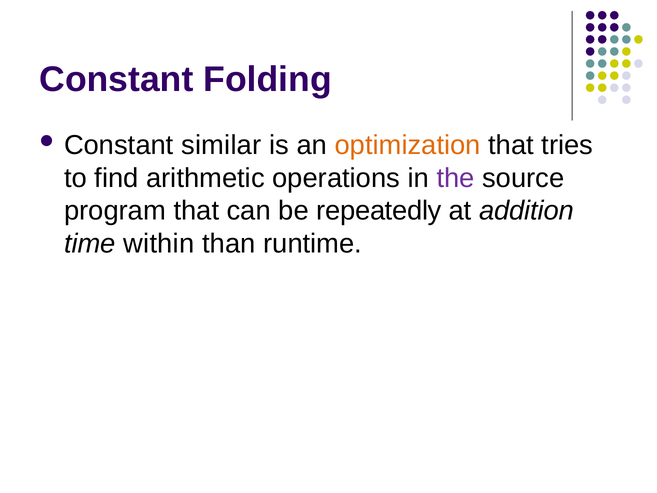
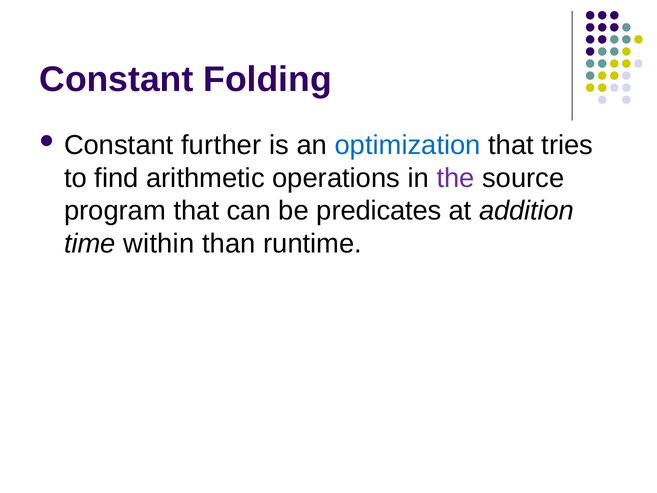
similar: similar -> further
optimization colour: orange -> blue
repeatedly: repeatedly -> predicates
